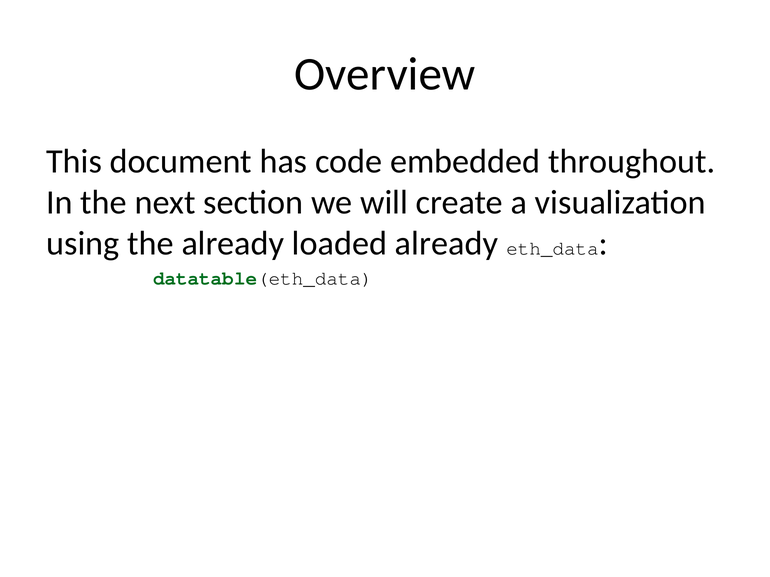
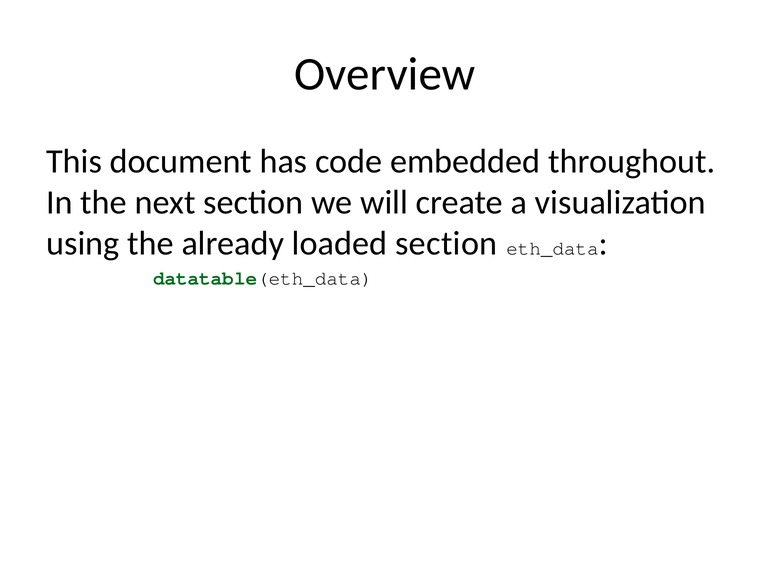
loaded already: already -> section
